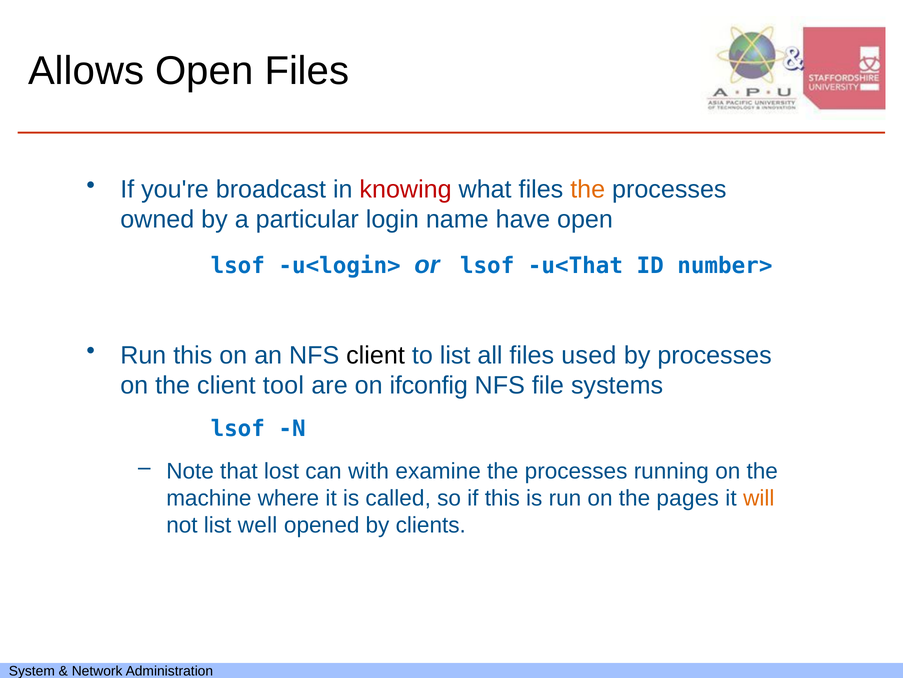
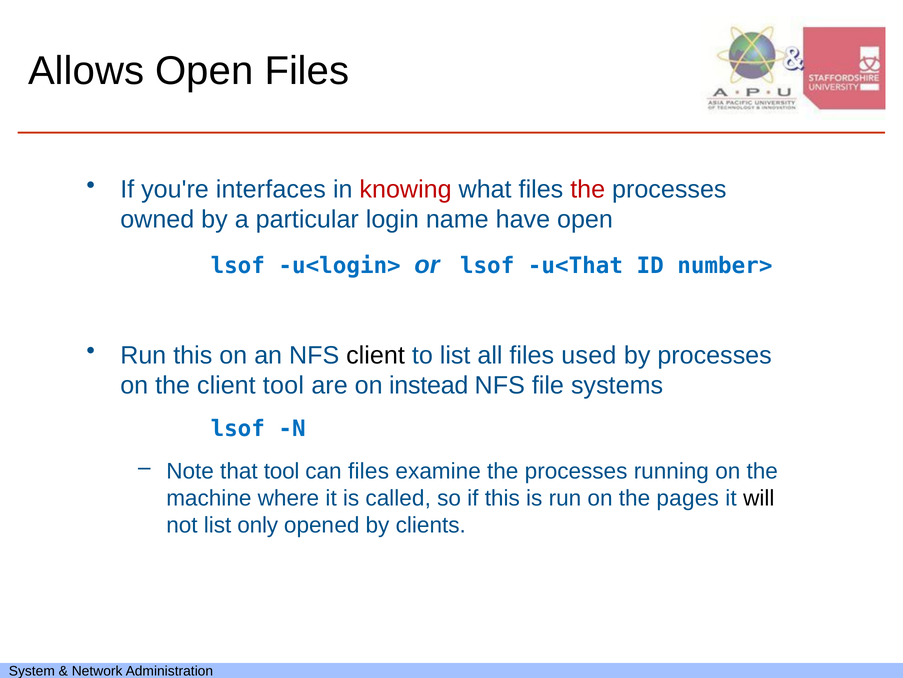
broadcast: broadcast -> interfaces
the at (588, 189) colour: orange -> red
ifconfig: ifconfig -> instead
that lost: lost -> tool
can with: with -> files
will colour: orange -> black
well: well -> only
